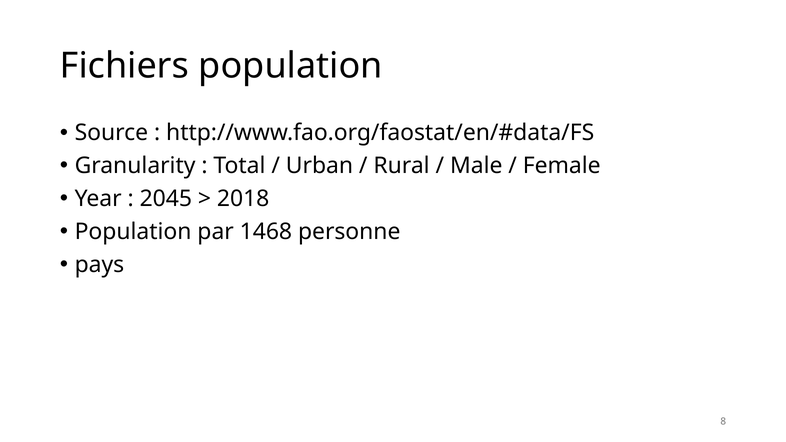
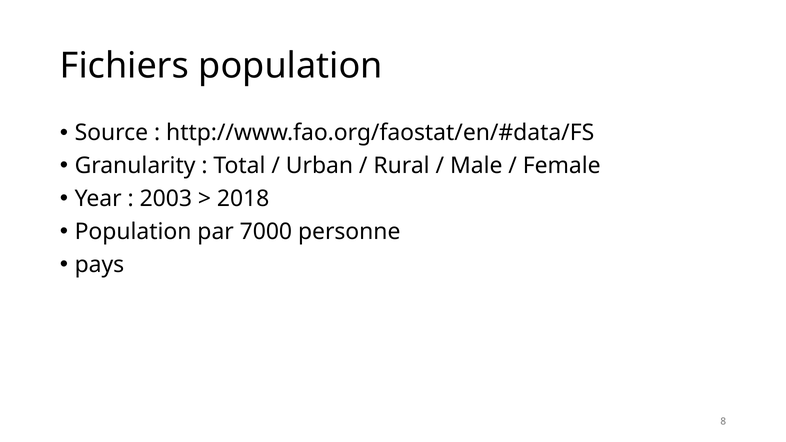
2045: 2045 -> 2003
1468: 1468 -> 7000
